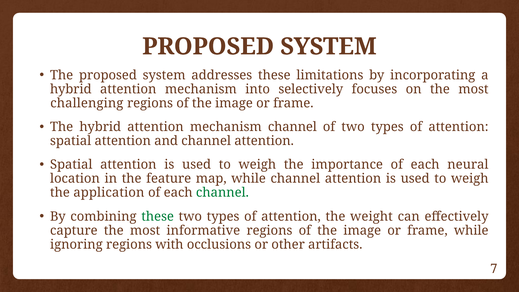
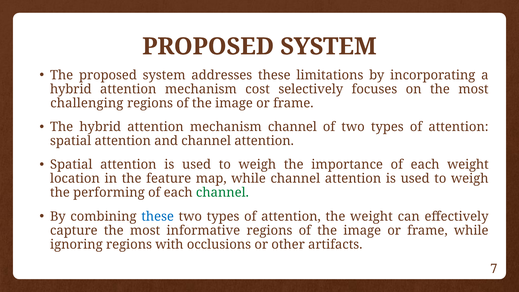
into: into -> cost
each neural: neural -> weight
application: application -> performing
these at (158, 216) colour: green -> blue
